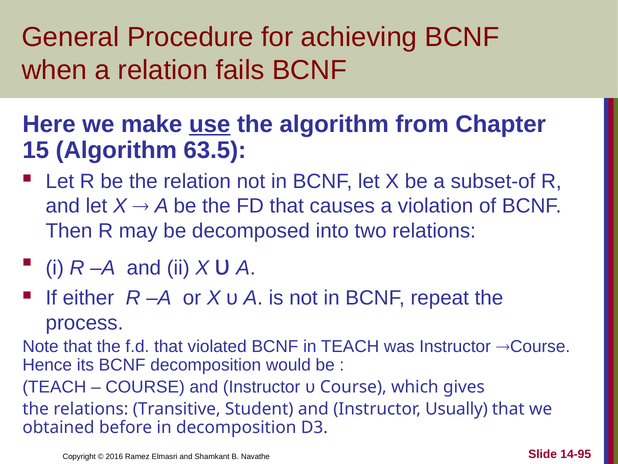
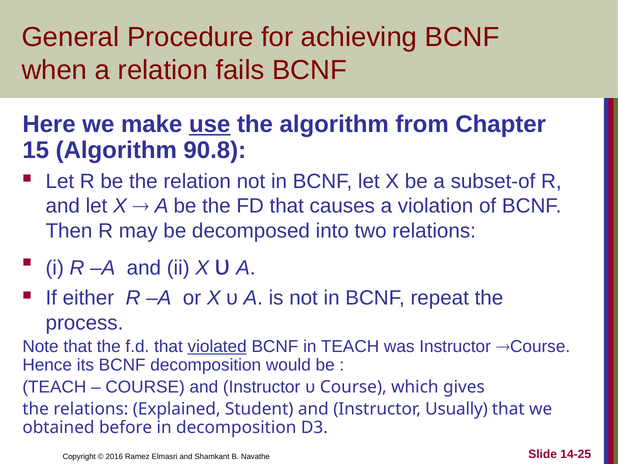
63.5: 63.5 -> 90.8
violated underline: none -> present
Transitive: Transitive -> Explained
14-95: 14-95 -> 14-25
